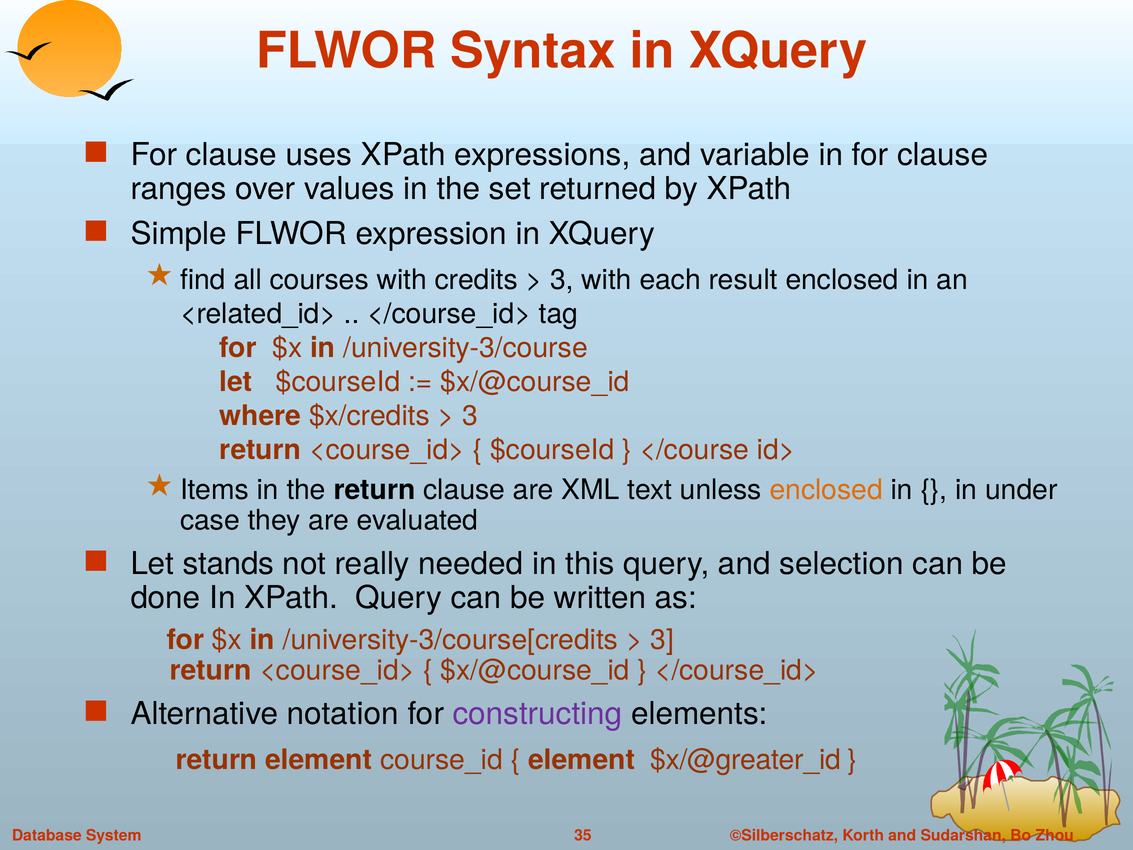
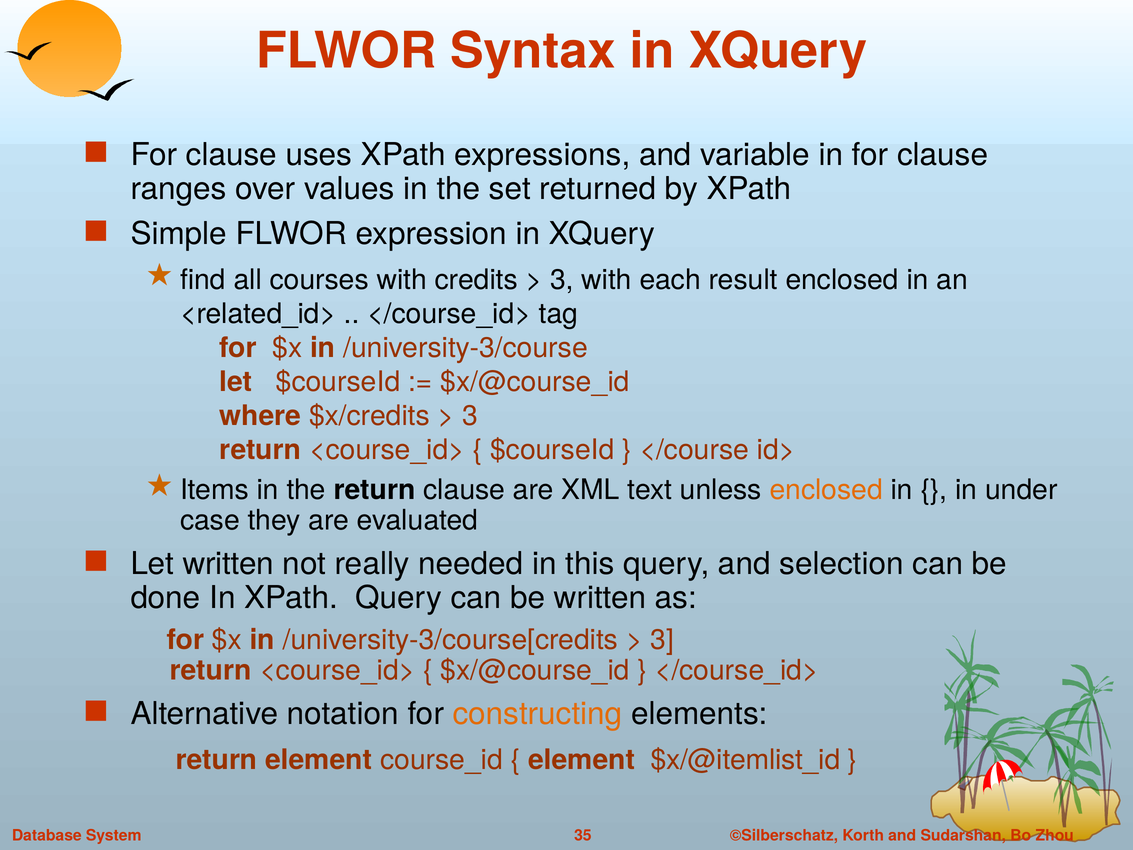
Let stands: stands -> written
constructing colour: purple -> orange
$x/@greater_id: $x/@greater_id -> $x/@itemlist_id
